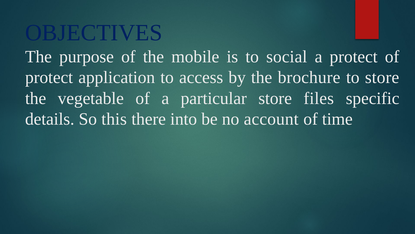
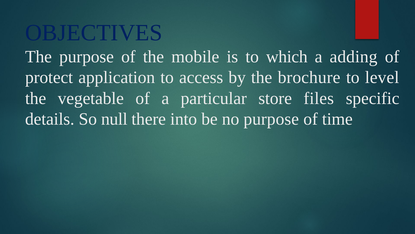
social: social -> which
a protect: protect -> adding
to store: store -> level
this: this -> null
no account: account -> purpose
